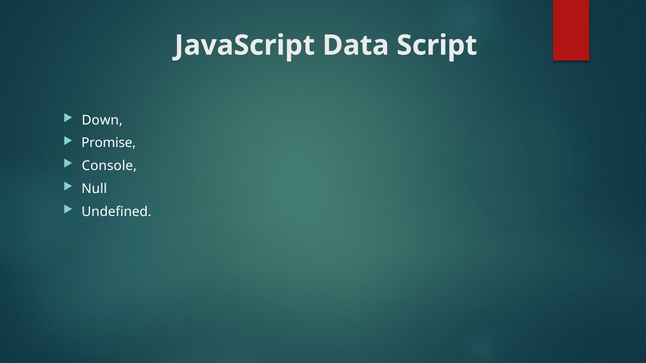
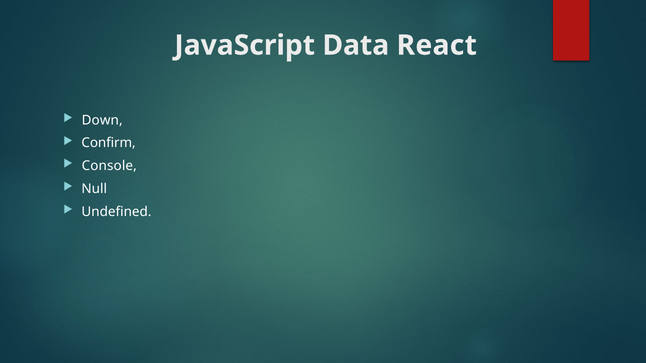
Script: Script -> React
Promise: Promise -> Confirm
